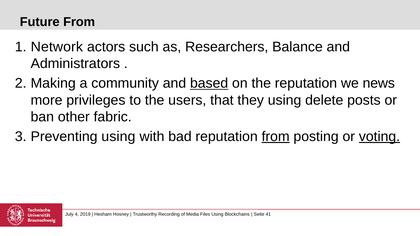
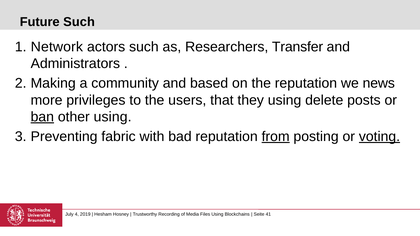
Future From: From -> Such
Balance: Balance -> Transfer
based underline: present -> none
ban underline: none -> present
other fabric: fabric -> using
Preventing using: using -> fabric
